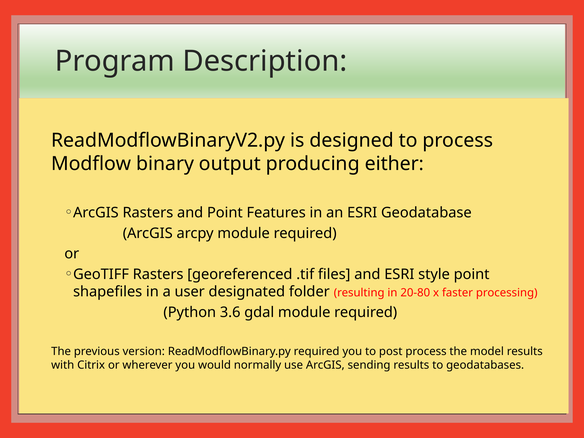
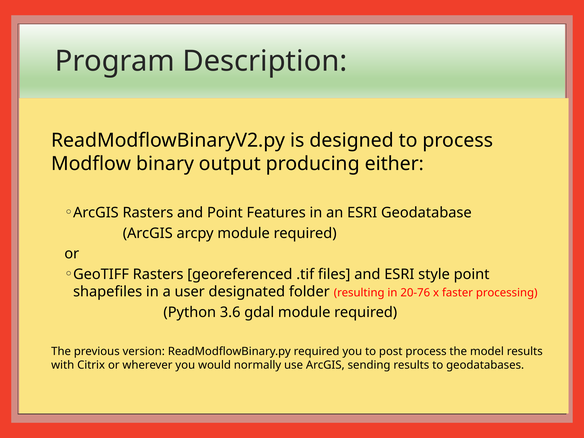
20-80: 20-80 -> 20-76
